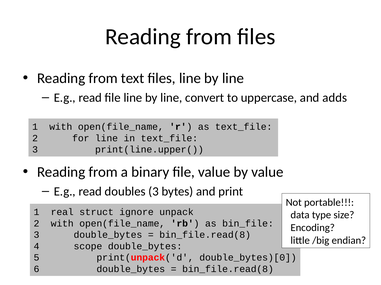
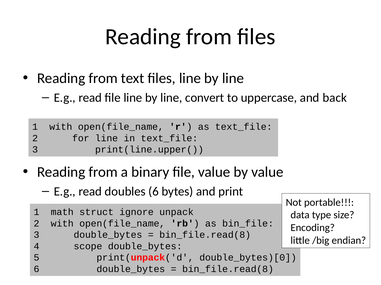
adds: adds -> back
doubles 3: 3 -> 6
real: real -> math
